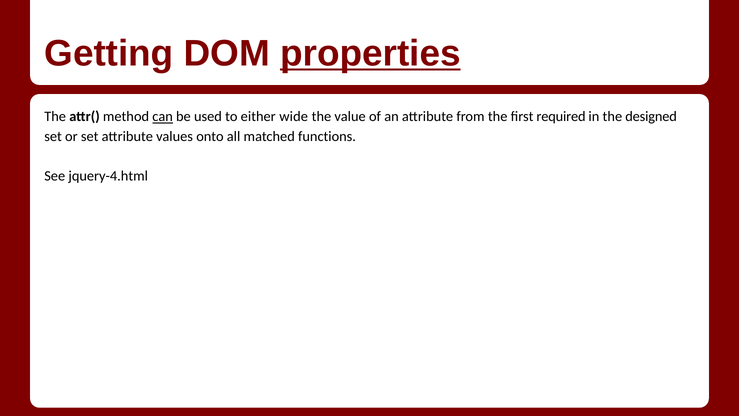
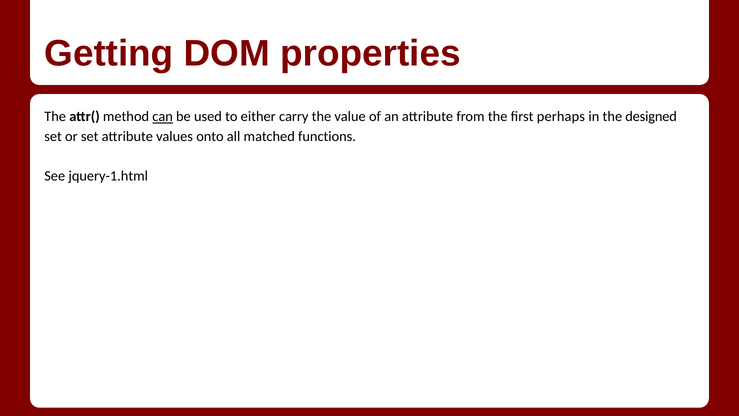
properties underline: present -> none
wide: wide -> carry
required: required -> perhaps
jquery-4.html: jquery-4.html -> jquery-1.html
